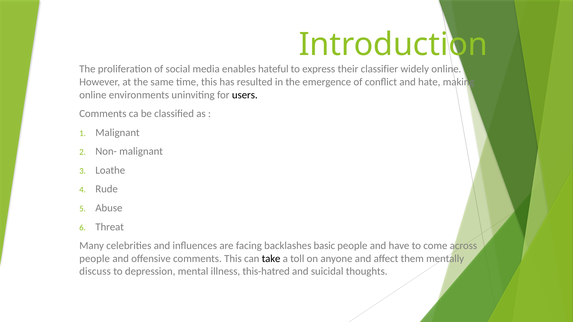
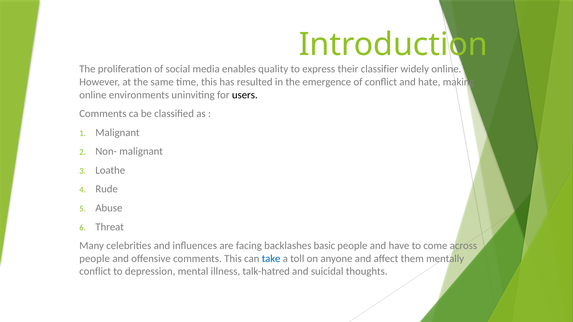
hateful: hateful -> quality
take colour: black -> blue
discuss at (95, 272): discuss -> conflict
this-hatred: this-hatred -> talk-hatred
